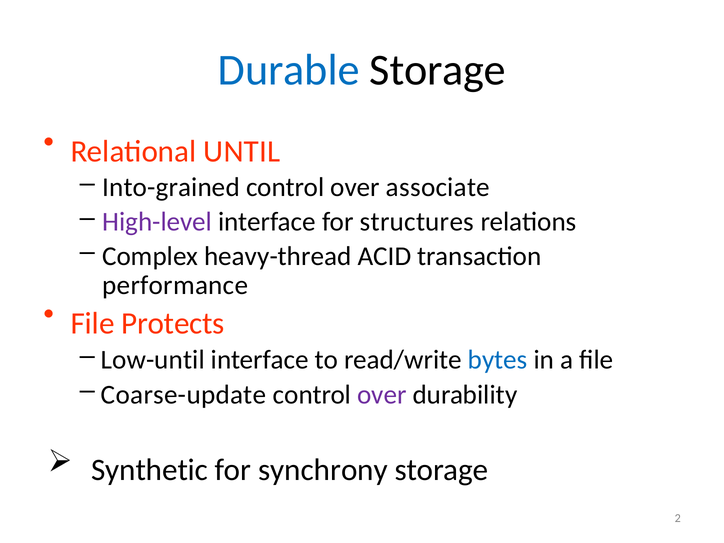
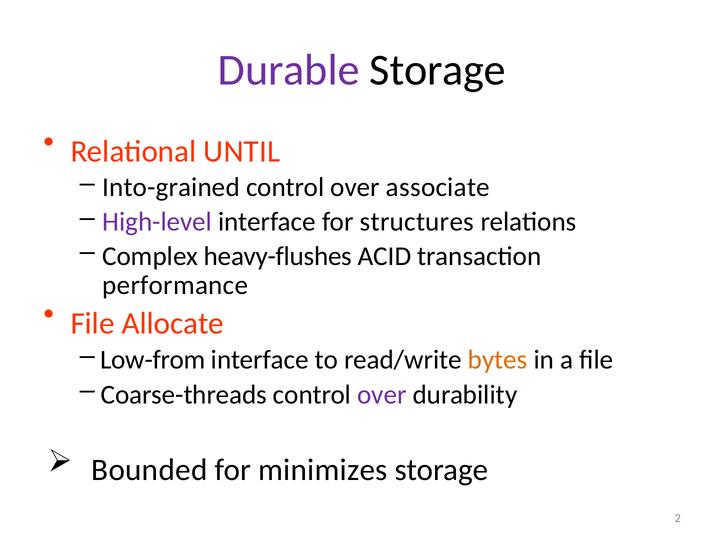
Durable colour: blue -> purple
heavy-thread: heavy-thread -> heavy-flushes
Protects: Protects -> Allocate
Low-until: Low-until -> Low-from
bytes colour: blue -> orange
Coarse-update: Coarse-update -> Coarse-threads
Synthetic: Synthetic -> Bounded
synchrony: synchrony -> minimizes
